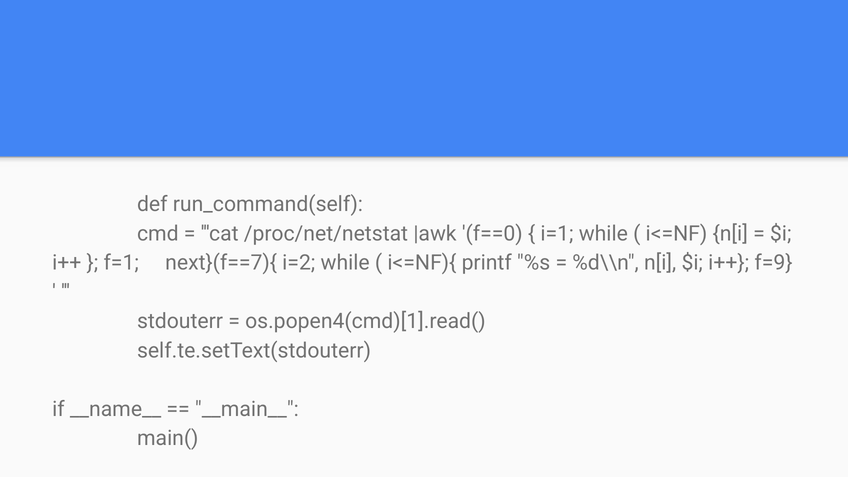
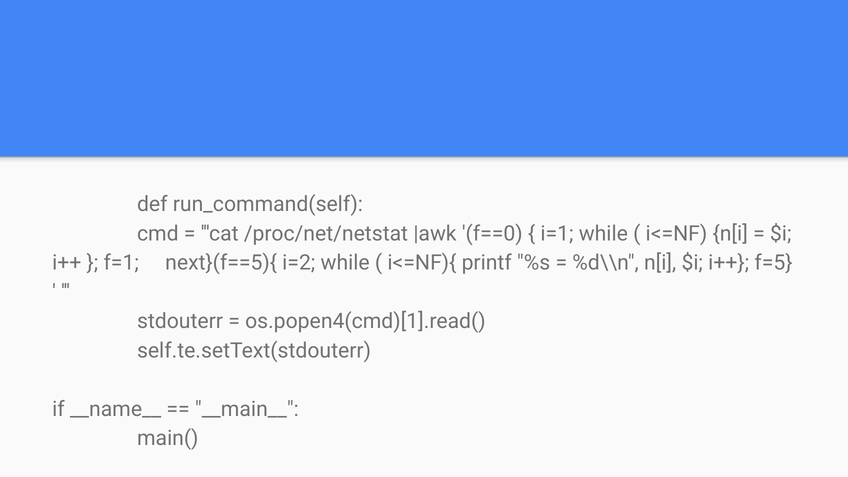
next}(f==7){: next}(f==7){ -> next}(f==5){
f=9: f=9 -> f=5
